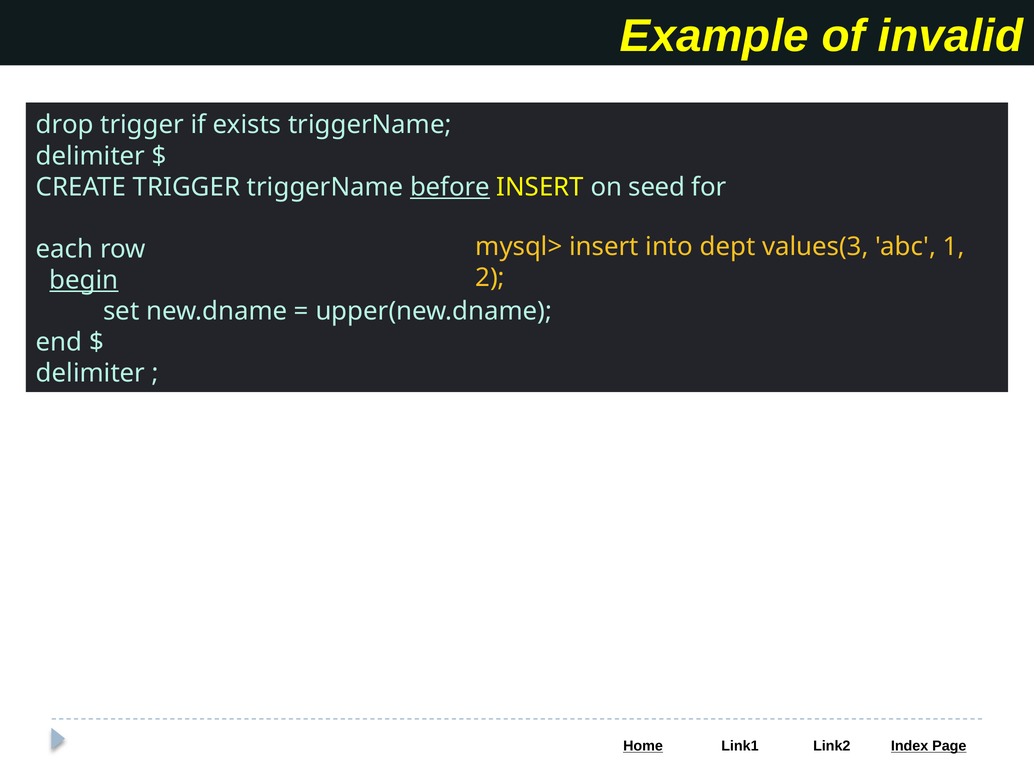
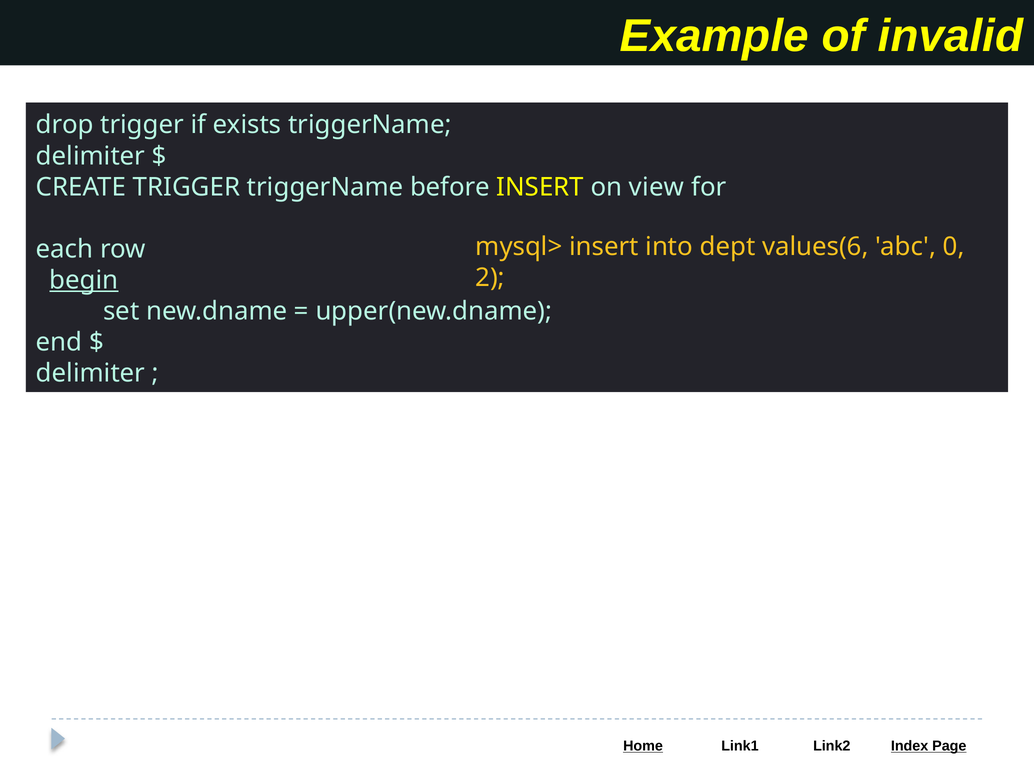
before underline: present -> none
seed: seed -> view
values(3: values(3 -> values(6
1: 1 -> 0
